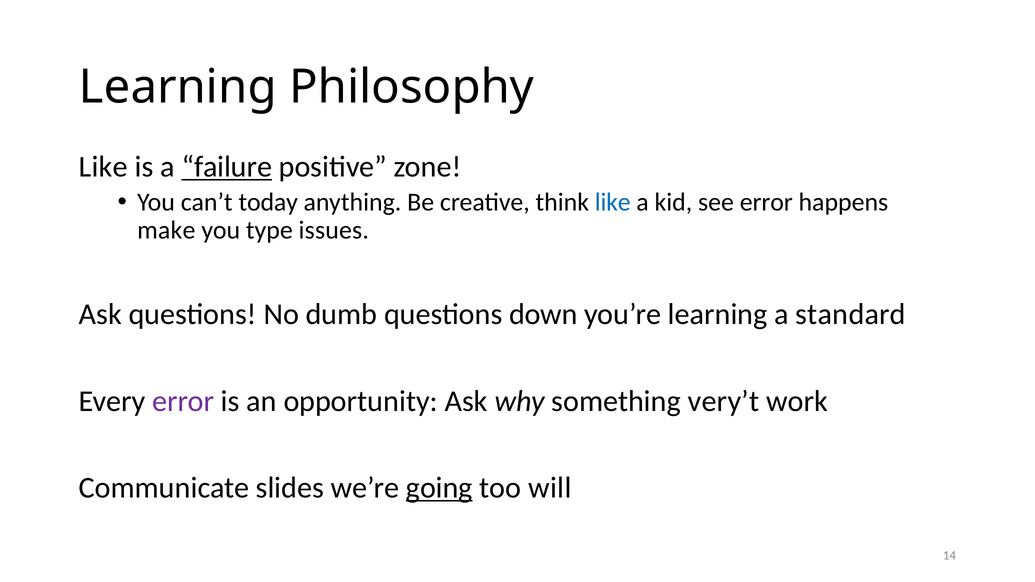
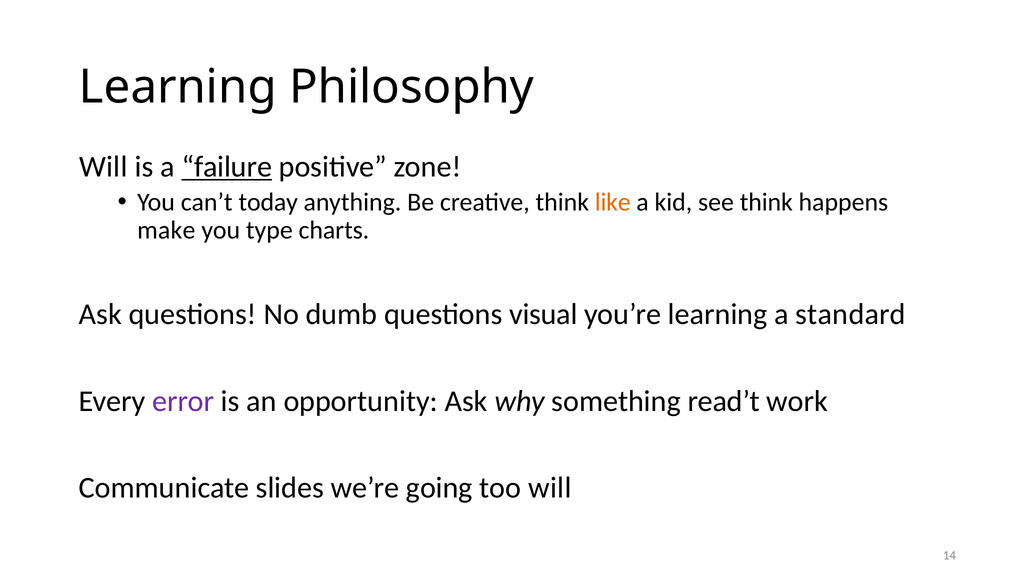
Like at (103, 167): Like -> Will
like at (613, 202) colour: blue -> orange
see error: error -> think
issues: issues -> charts
down: down -> visual
very’t: very’t -> read’t
going underline: present -> none
